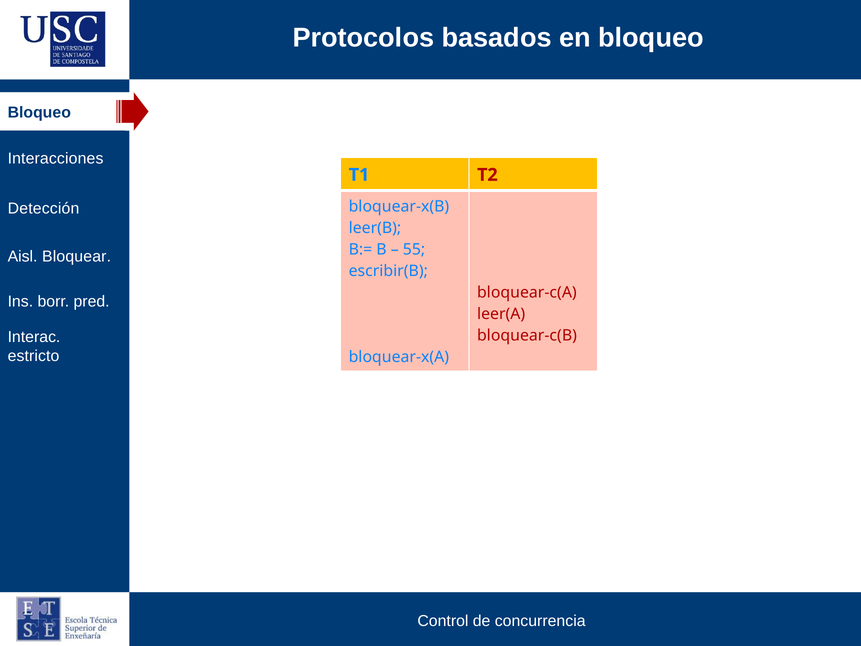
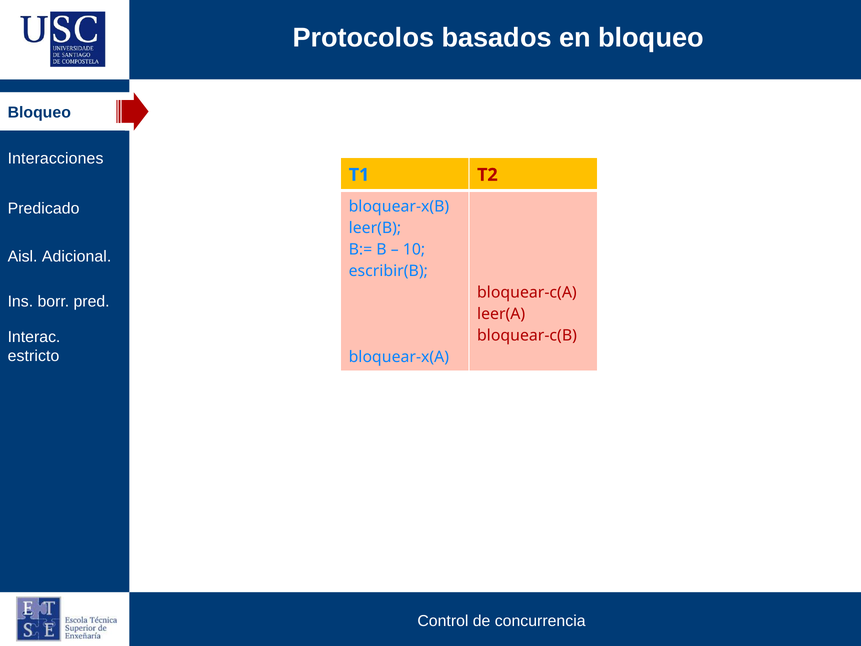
Detección: Detección -> Predicado
55: 55 -> 10
Bloquear: Bloquear -> Adicional
